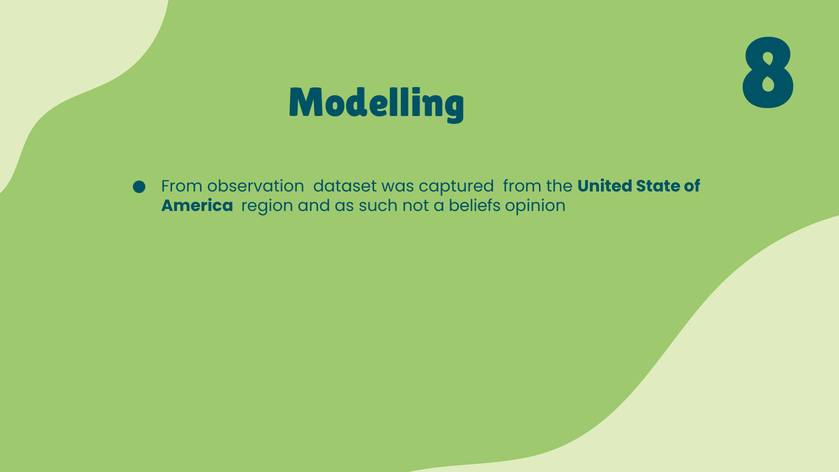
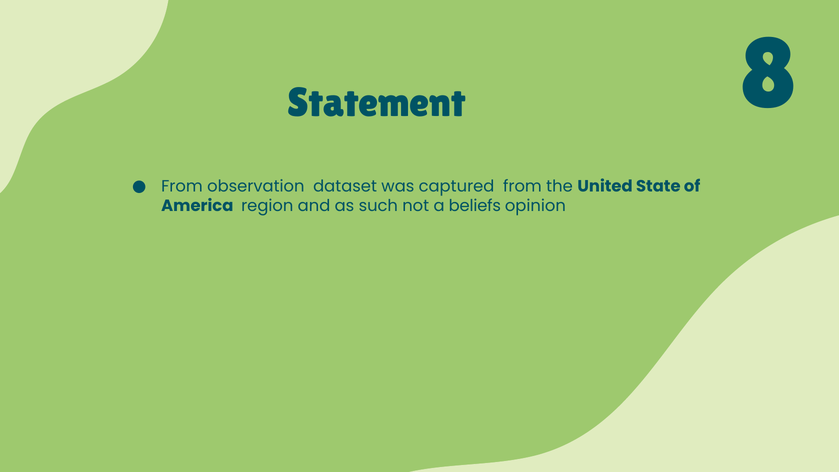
Modelling: Modelling -> Statement
